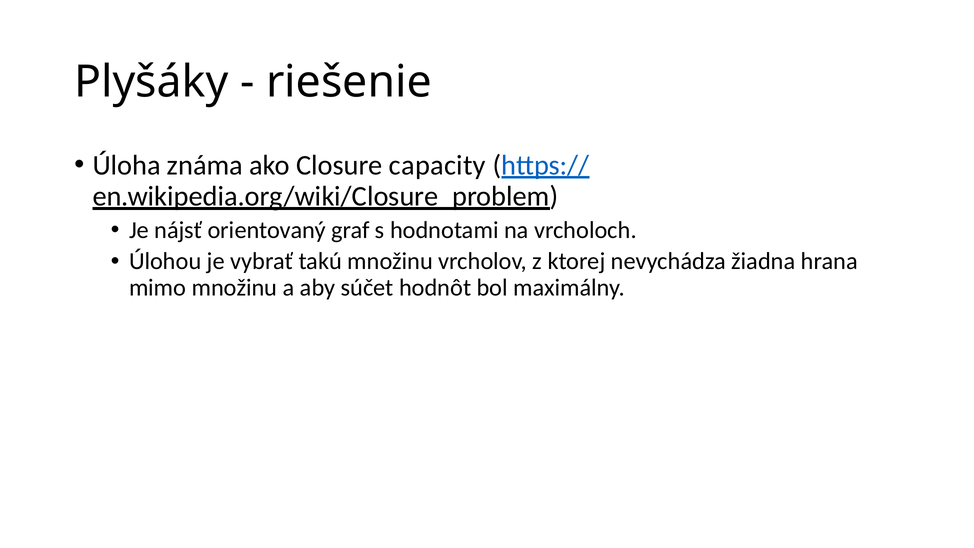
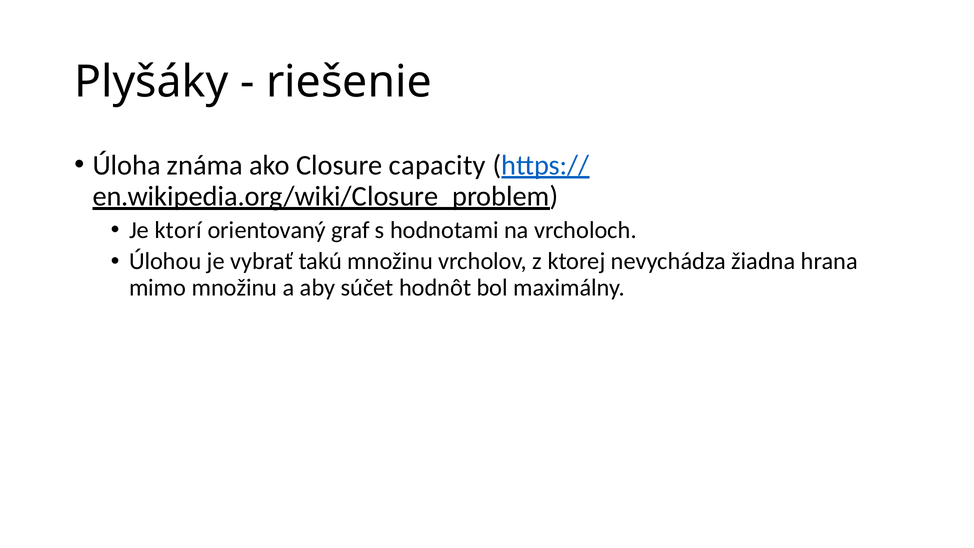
nájsť: nájsť -> ktorí
